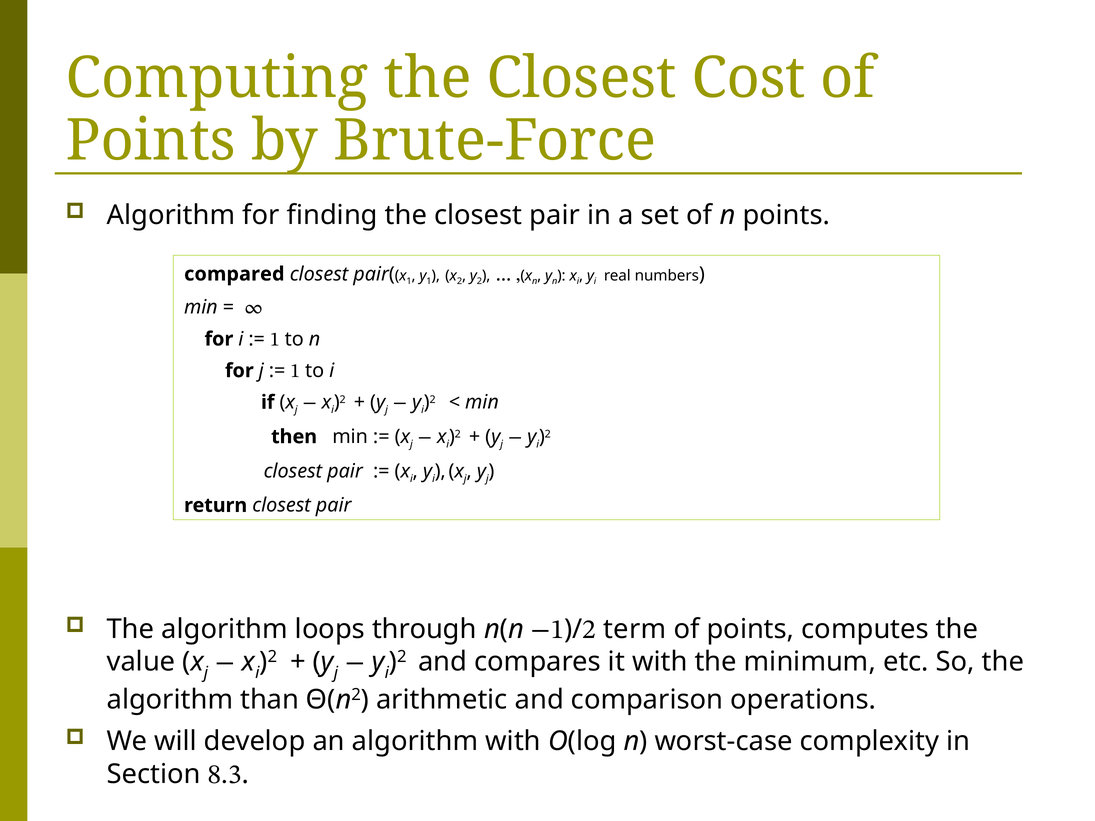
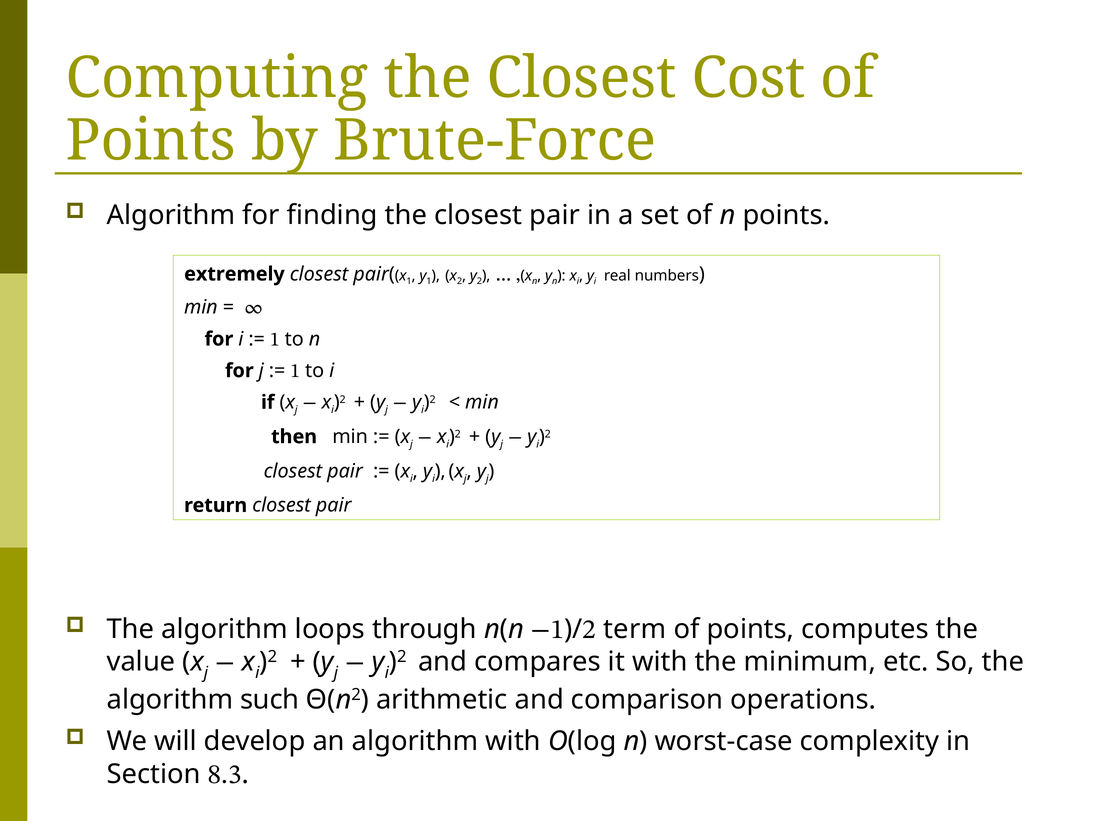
compared: compared -> extremely
than: than -> such
